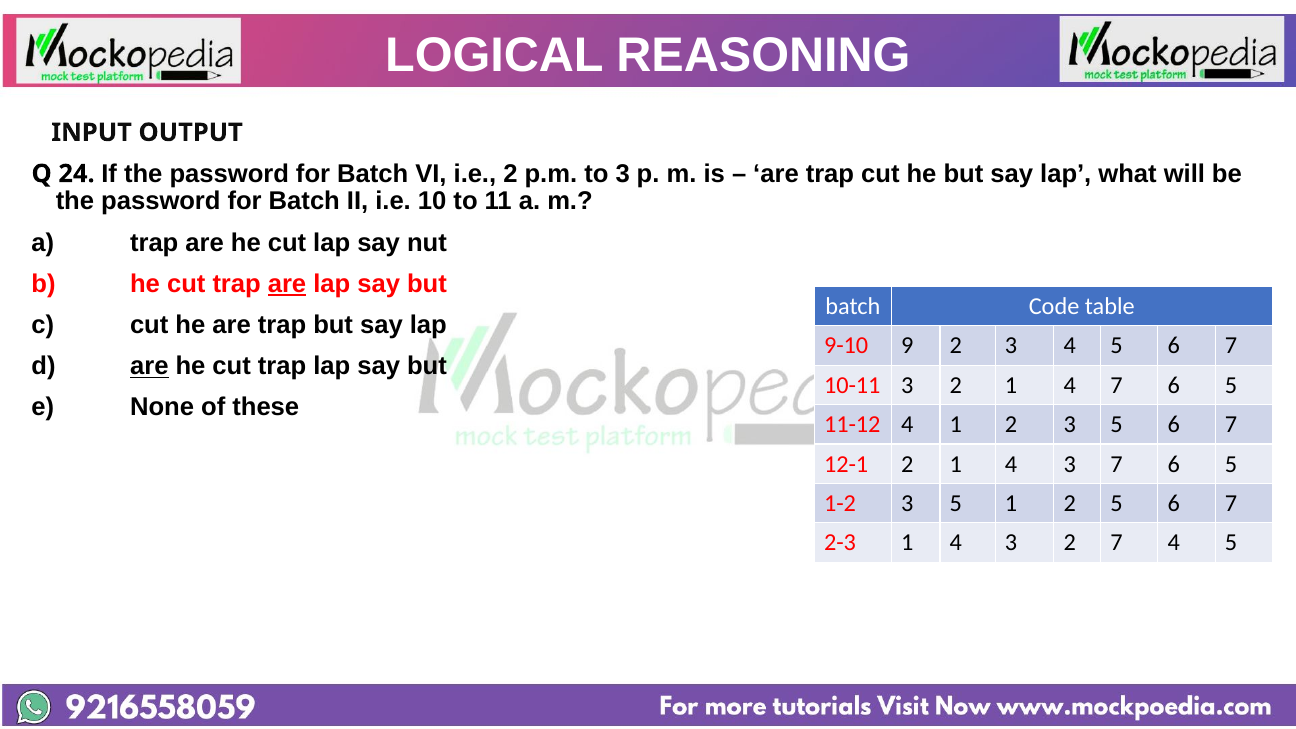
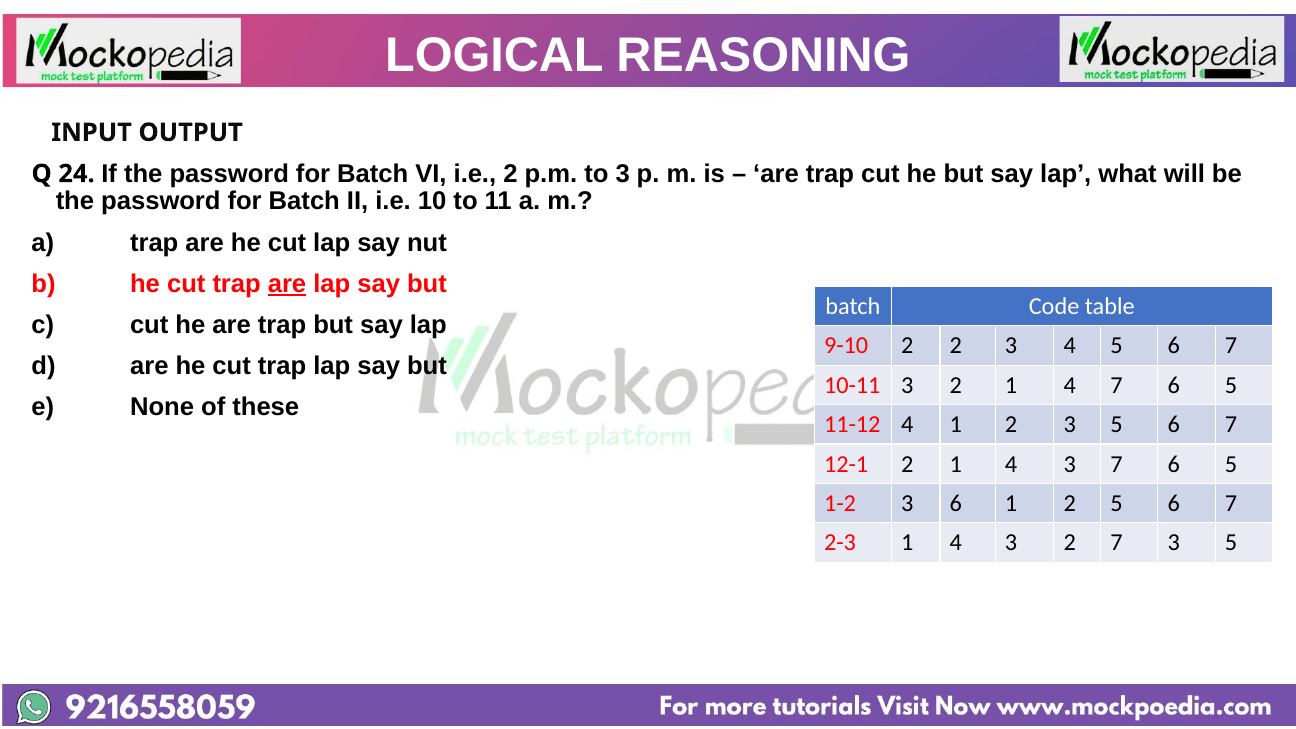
9-10 9: 9 -> 2
are at (149, 366) underline: present -> none
1-2 3 5: 5 -> 6
7 4: 4 -> 3
